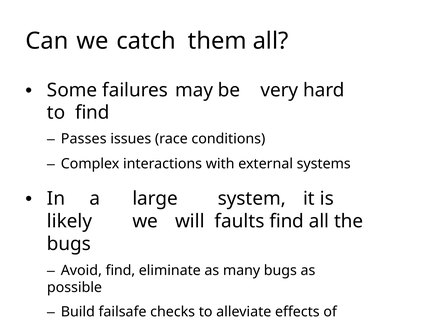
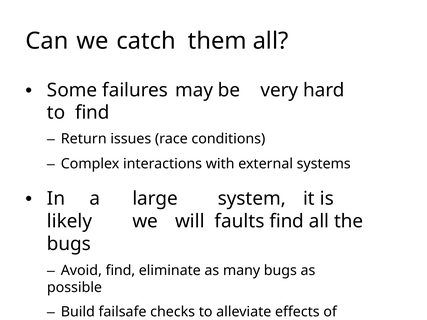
Passes: Passes -> Return
